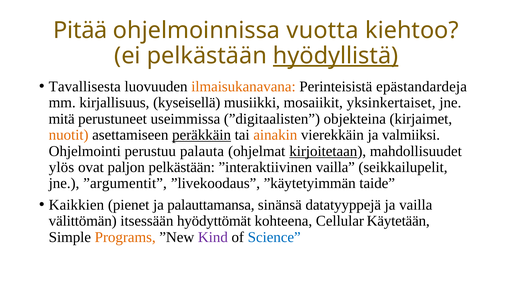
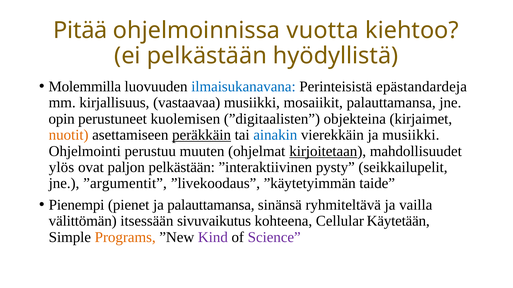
hyödyllistä underline: present -> none
Tavallisesta: Tavallisesta -> Molemmilla
ilmaisukanavana colour: orange -> blue
kyseisellä: kyseisellä -> vastaavaa
mosaiikit yksinkertaiset: yksinkertaiset -> palauttamansa
mitä: mitä -> opin
useimmissa: useimmissa -> kuolemisen
ainakin colour: orange -> blue
ja valmiiksi: valmiiksi -> musiikki
palauta: palauta -> muuten
”interaktiivinen vailla: vailla -> pysty
Kaikkien: Kaikkien -> Pienempi
datatyyppejä: datatyyppejä -> ryhmiteltävä
hyödyttömät: hyödyttömät -> sivuvaikutus
Science colour: blue -> purple
